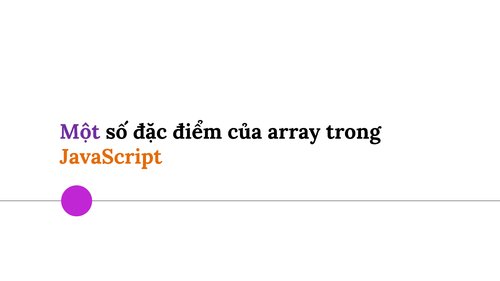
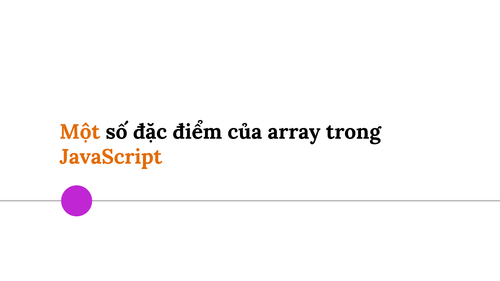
Một colour: purple -> orange
